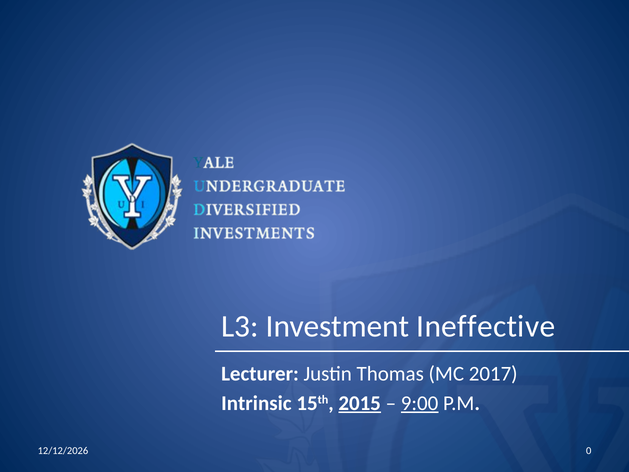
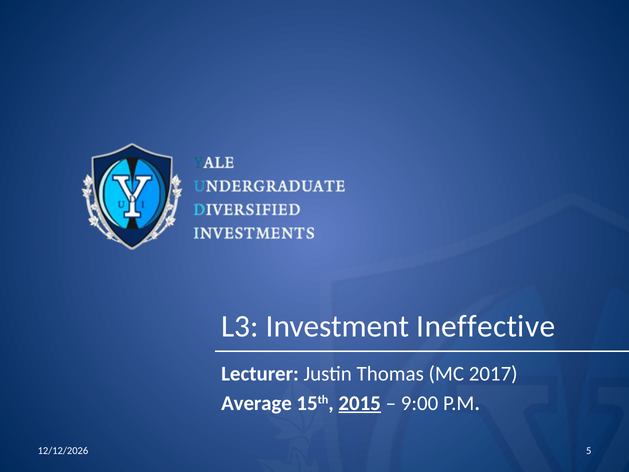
Intrinsic: Intrinsic -> Average
9:00 underline: present -> none
0: 0 -> 5
